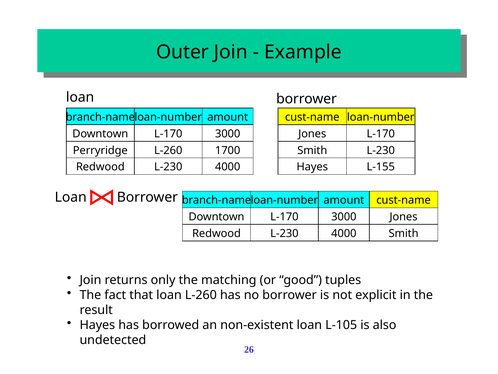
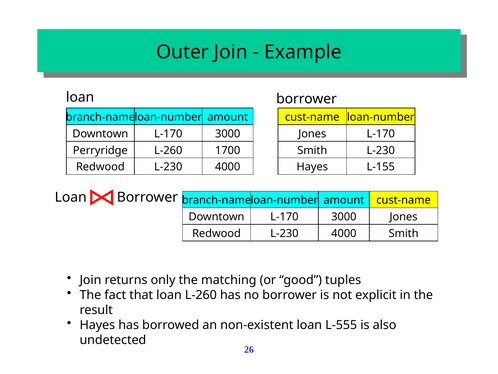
L-105: L-105 -> L-555
